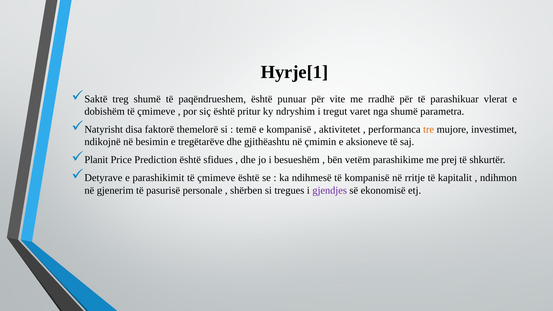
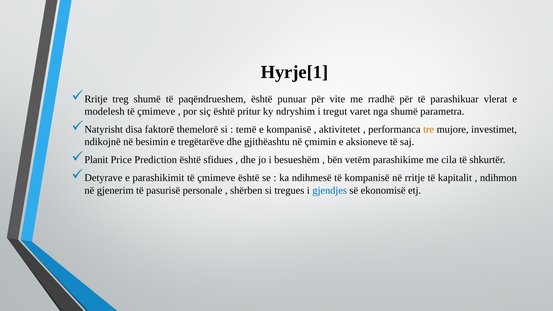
Saktë at (96, 99): Saktë -> Rritje
dobishëm: dobishëm -> modelesh
prej: prej -> cila
gjendjes colour: purple -> blue
